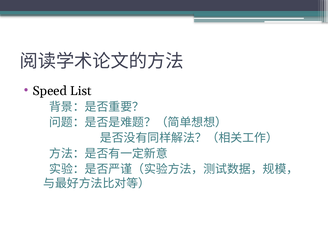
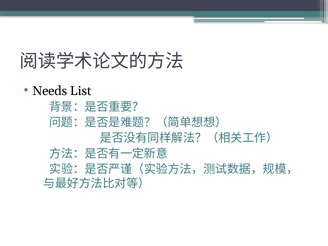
Speed: Speed -> Needs
